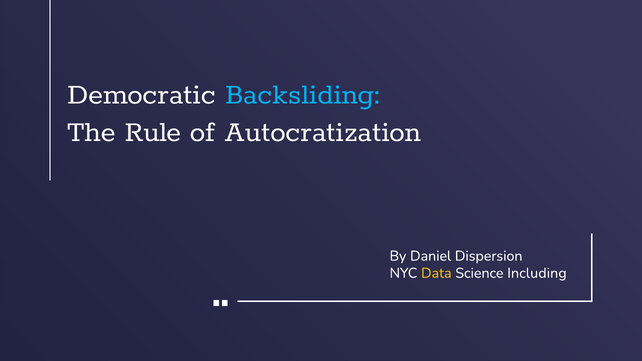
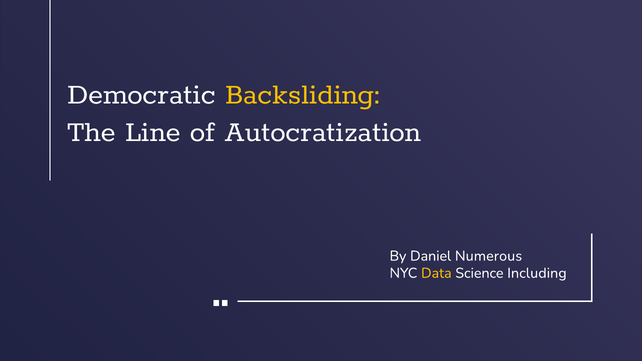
Backsliding colour: light blue -> yellow
Rule: Rule -> Line
Dispersion: Dispersion -> Numerous
